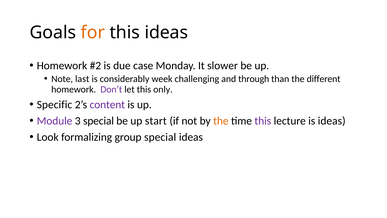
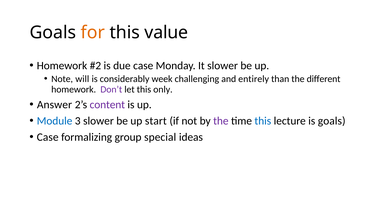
this ideas: ideas -> value
last: last -> will
through: through -> entirely
Specific: Specific -> Answer
Module colour: purple -> blue
3 special: special -> slower
the at (221, 121) colour: orange -> purple
this at (263, 121) colour: purple -> blue
is ideas: ideas -> goals
Look at (48, 137): Look -> Case
